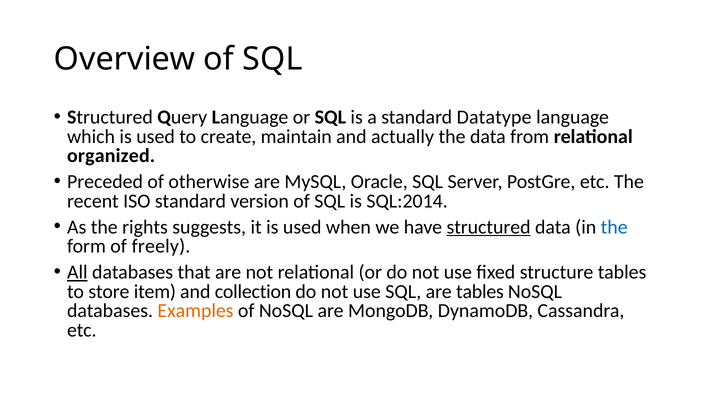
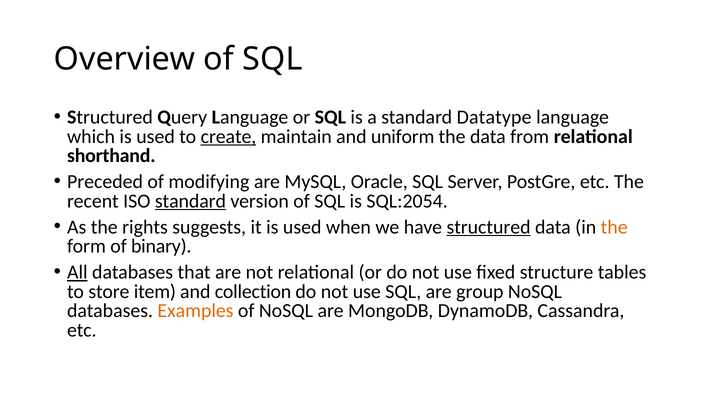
create underline: none -> present
actually: actually -> uniform
organized: organized -> shorthand
otherwise: otherwise -> modifying
standard at (190, 201) underline: none -> present
SQL:2014: SQL:2014 -> SQL:2054
the at (614, 227) colour: blue -> orange
freely: freely -> binary
are tables: tables -> group
